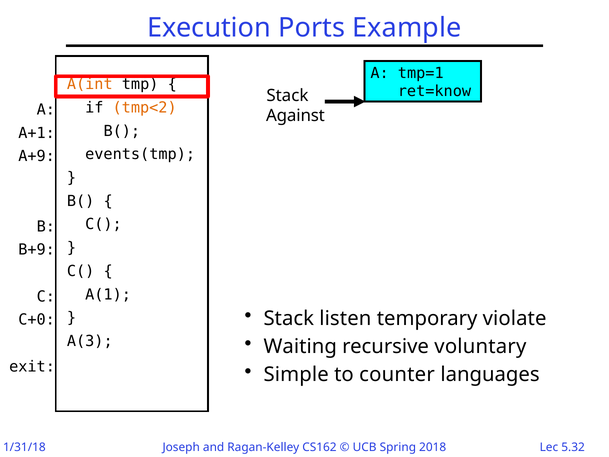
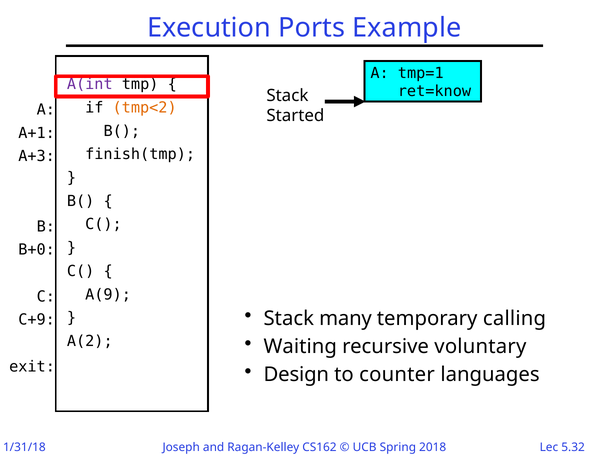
A(int colour: orange -> purple
Against: Against -> Started
events(tmp: events(tmp -> finish(tmp
A+9: A+9 -> A+3
B+9: B+9 -> B+0
A(1: A(1 -> A(9
listen: listen -> many
violate: violate -> calling
C+0: C+0 -> C+9
A(3: A(3 -> A(2
Simple: Simple -> Design
